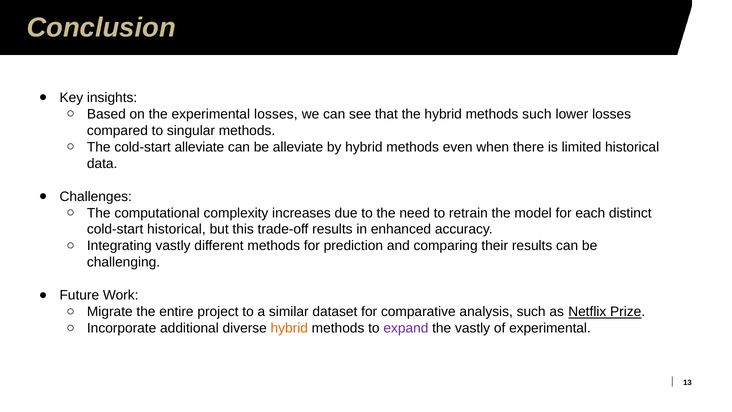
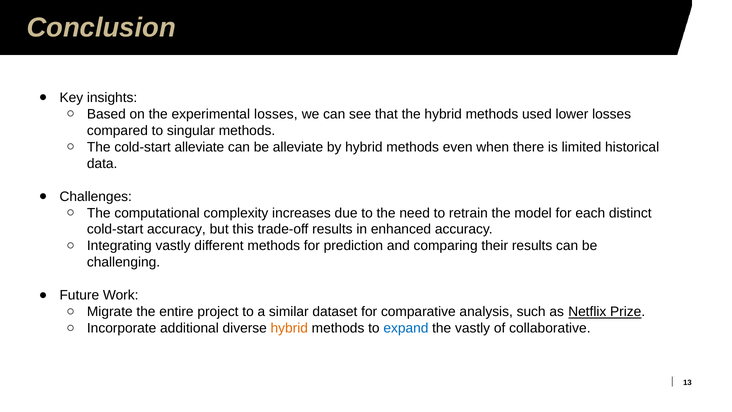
methods such: such -> used
cold-start historical: historical -> accuracy
expand colour: purple -> blue
of experimental: experimental -> collaborative
